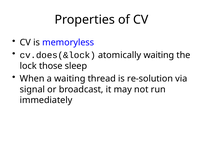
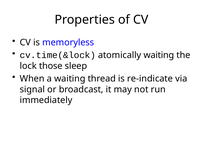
cv.does(&lock: cv.does(&lock -> cv.time(&lock
re-solution: re-solution -> re-indicate
